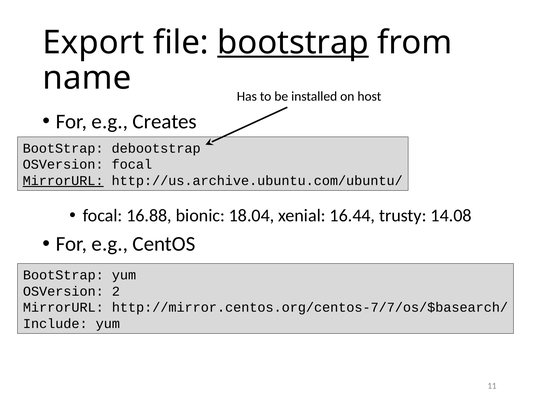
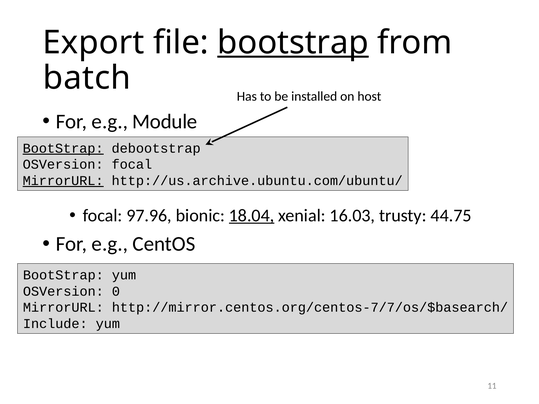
name: name -> batch
Creates: Creates -> Module
BootStrap at (63, 148) underline: none -> present
16.88: 16.88 -> 97.96
18.04 underline: none -> present
16.44: 16.44 -> 16.03
14.08: 14.08 -> 44.75
2: 2 -> 0
